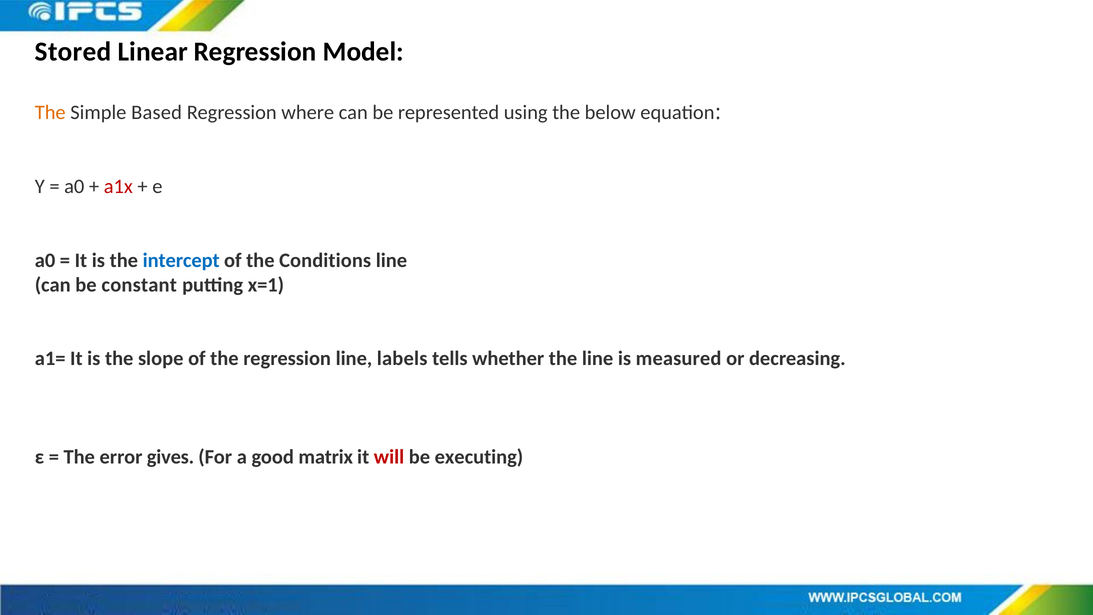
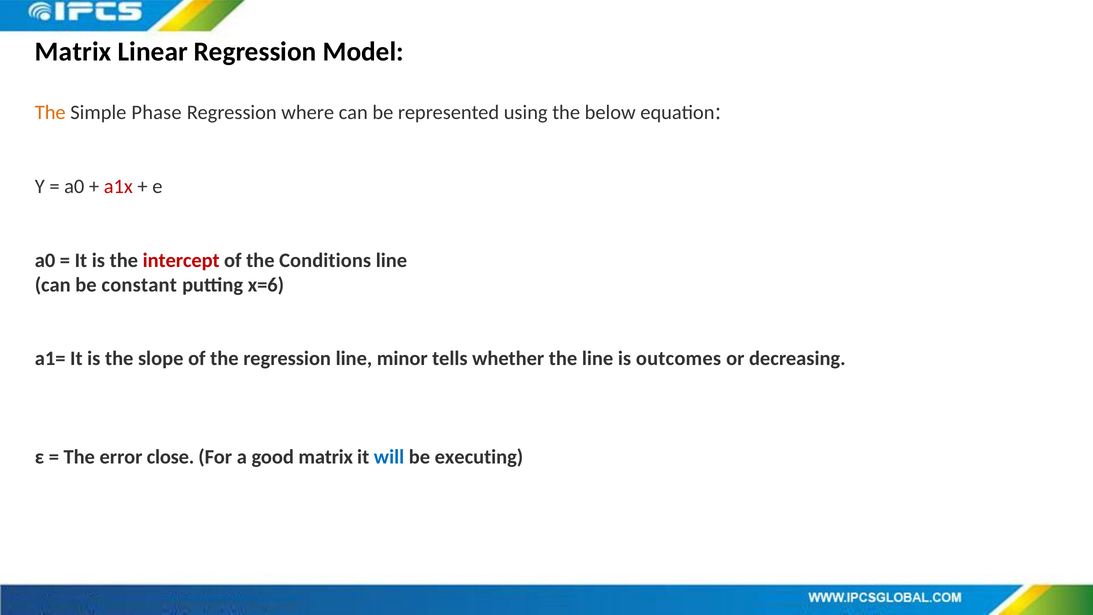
Stored at (73, 52): Stored -> Matrix
Based: Based -> Phase
intercept colour: blue -> red
x=1: x=1 -> x=6
labels: labels -> minor
measured: measured -> outcomes
gives: gives -> close
will colour: red -> blue
